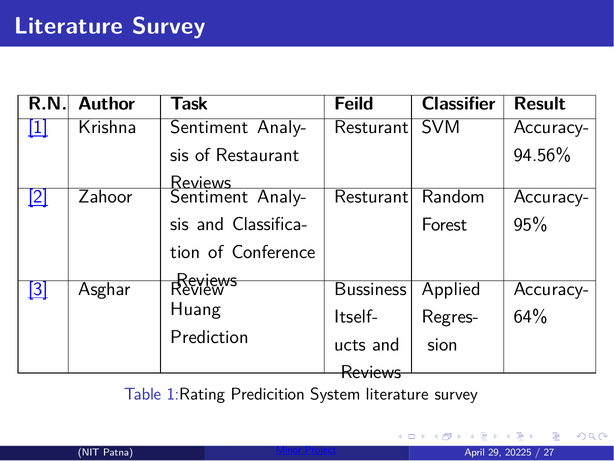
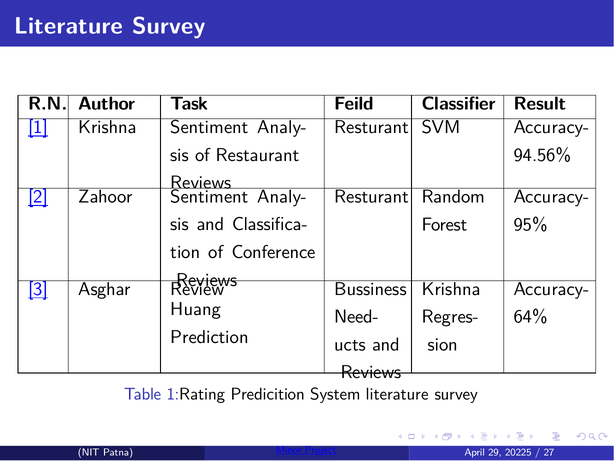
Applied at (451, 289): Applied -> Krishna
Itself-: Itself- -> Need-
